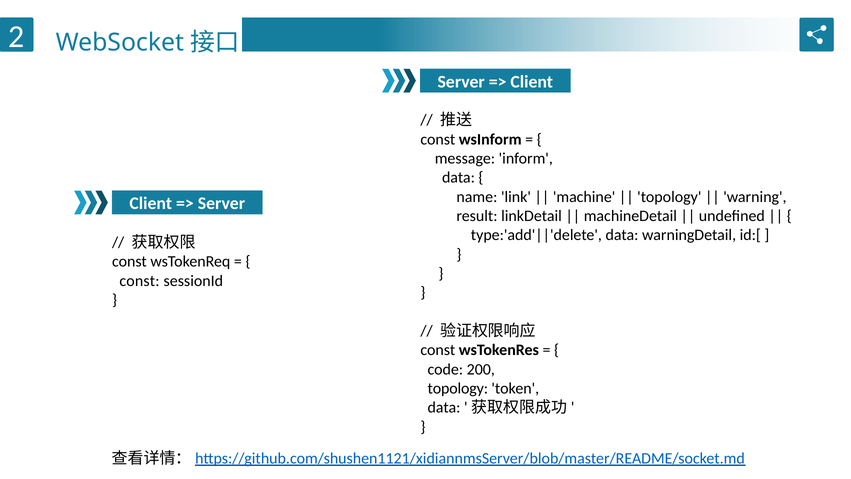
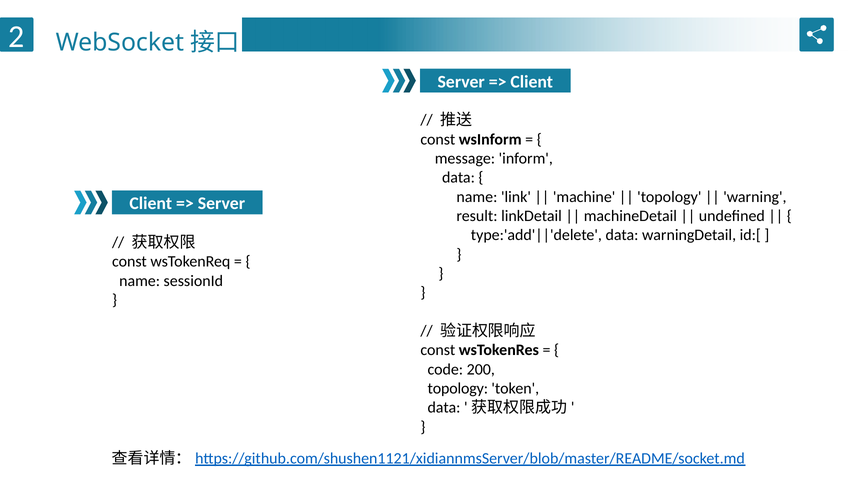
const at (140, 281): const -> name
